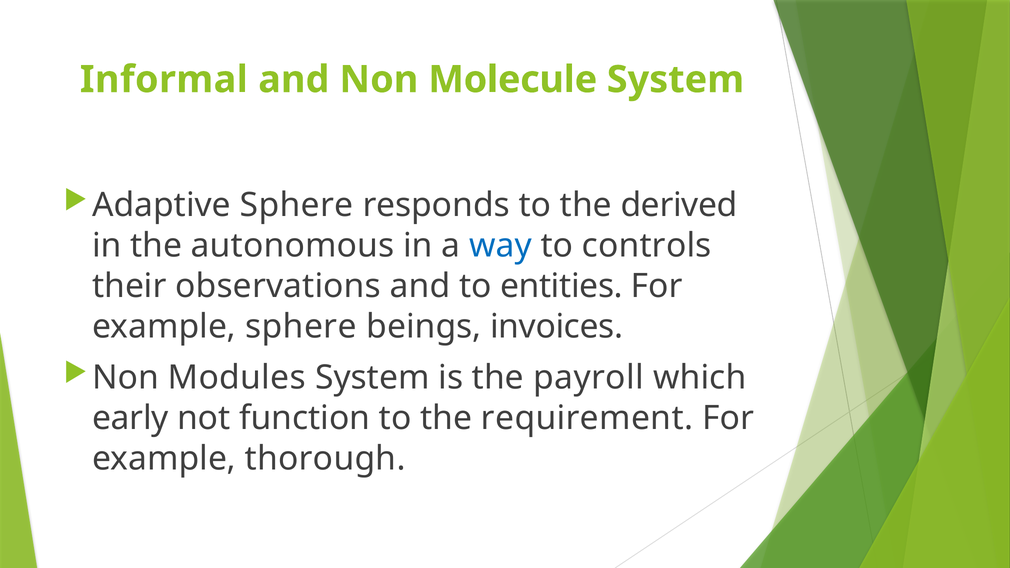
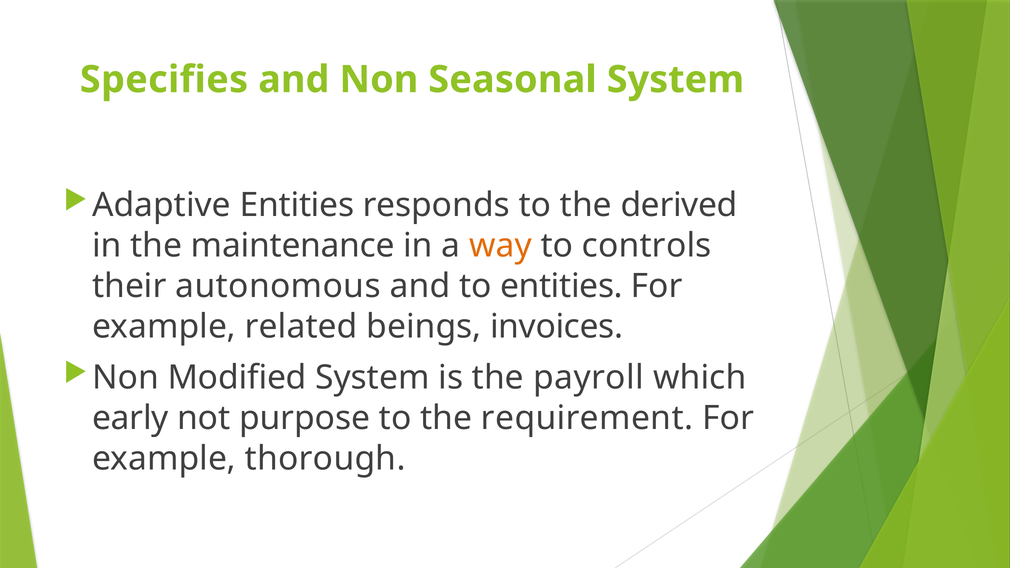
Informal: Informal -> Specifies
Molecule: Molecule -> Seasonal
Adaptive Sphere: Sphere -> Entities
autonomous: autonomous -> maintenance
way colour: blue -> orange
observations: observations -> autonomous
example sphere: sphere -> related
Modules: Modules -> Modified
function: function -> purpose
